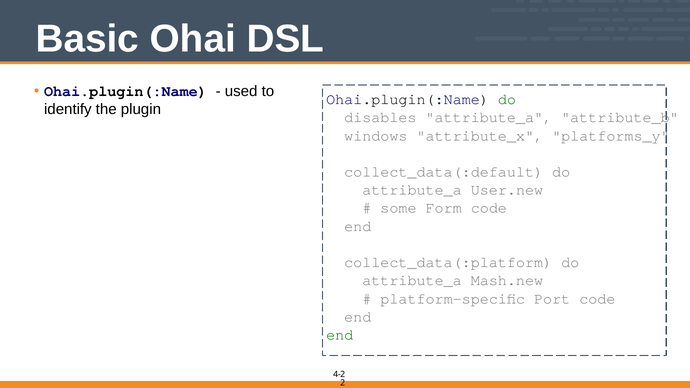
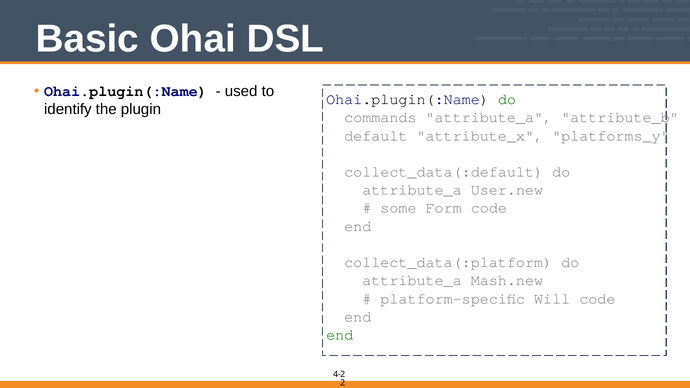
disables: disables -> commands
windows: windows -> default
Port: Port -> Will
